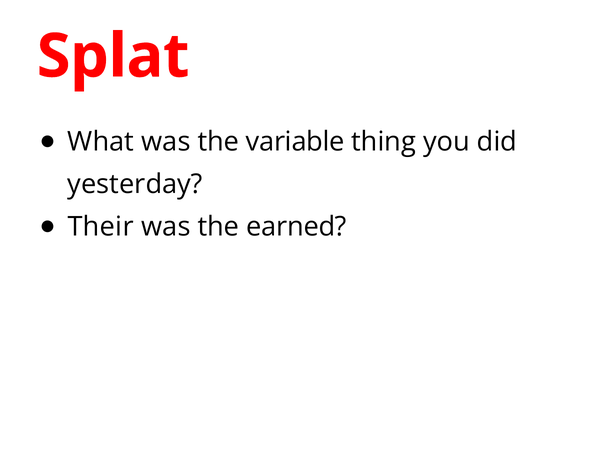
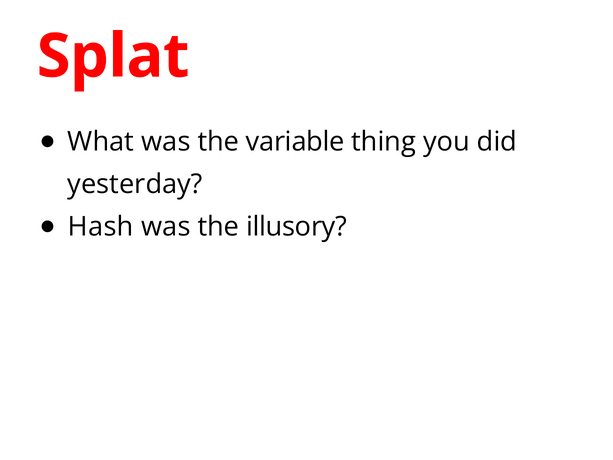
Their: Their -> Hash
earned: earned -> illusory
